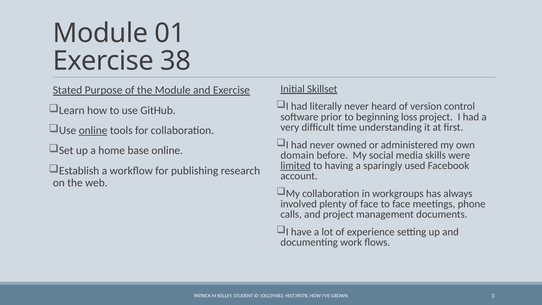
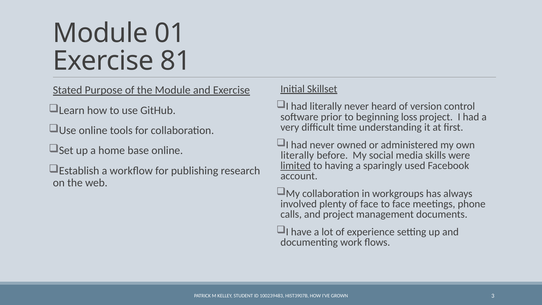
38: 38 -> 81
online at (93, 130) underline: present -> none
domain at (297, 155): domain -> literally
